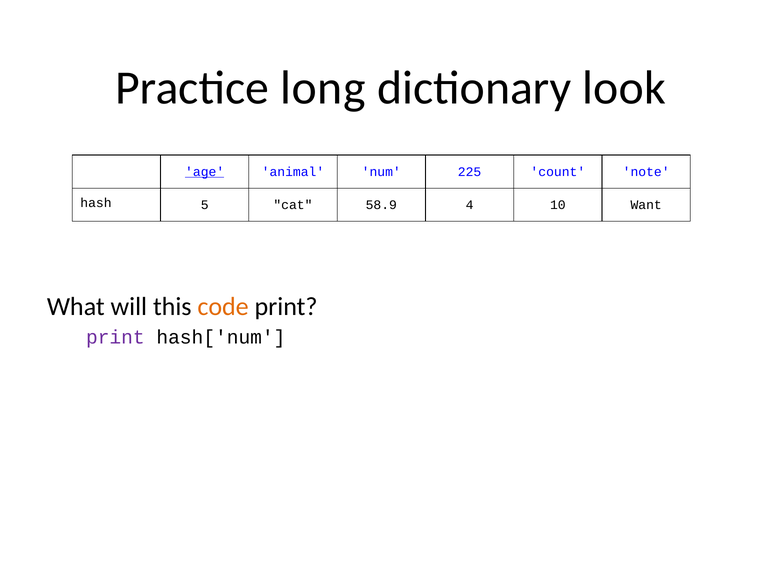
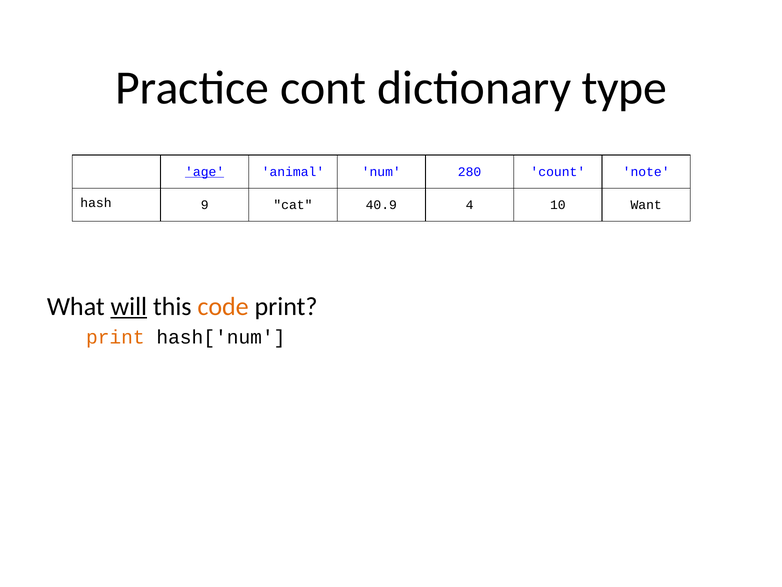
long: long -> cont
look: look -> type
225: 225 -> 280
5: 5 -> 9
58.9: 58.9 -> 40.9
will underline: none -> present
print at (115, 337) colour: purple -> orange
